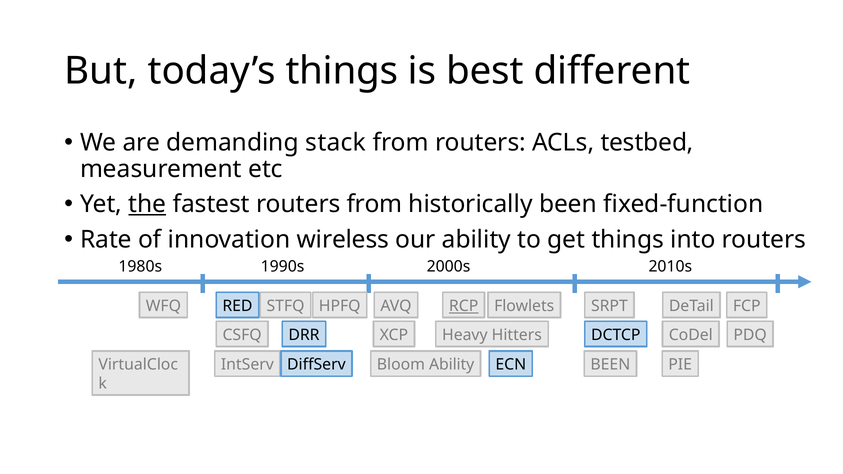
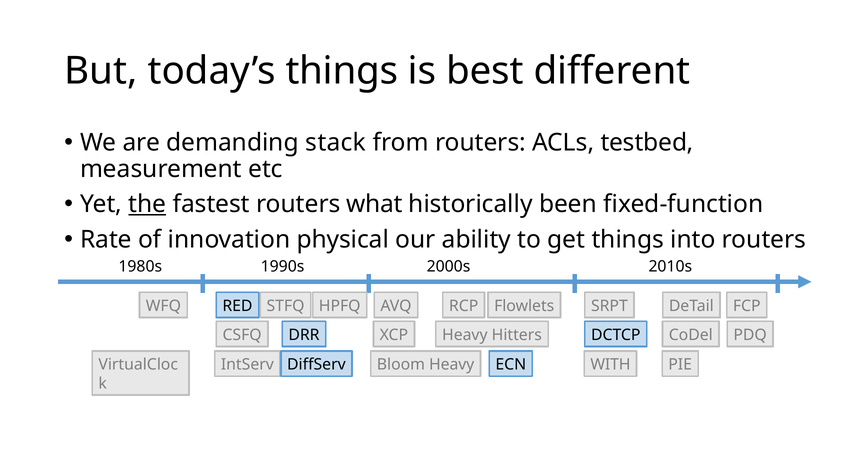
routers from: from -> what
wireless: wireless -> physical
RCP underline: present -> none
Bloom Ability: Ability -> Heavy
BEEN at (610, 365): BEEN -> WITH
